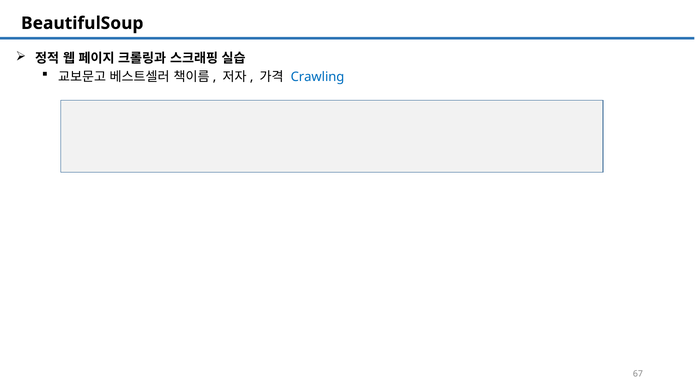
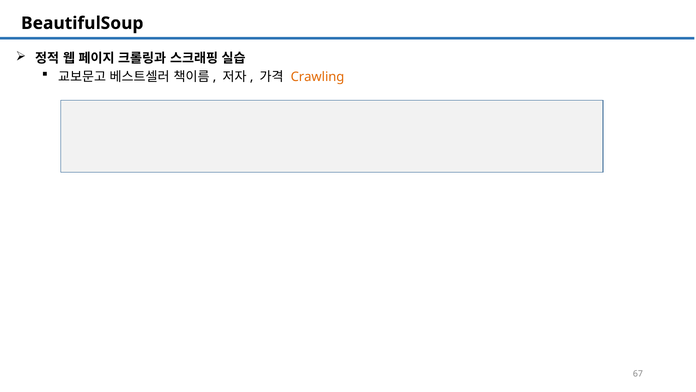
Crawling colour: blue -> orange
